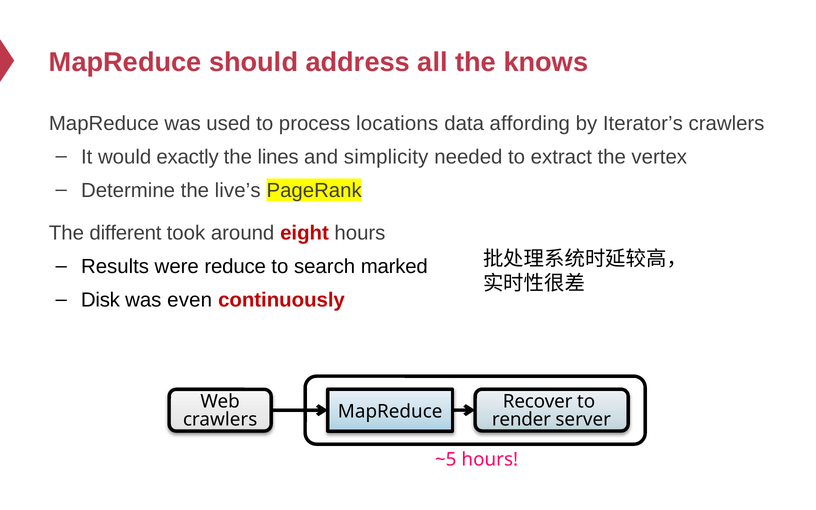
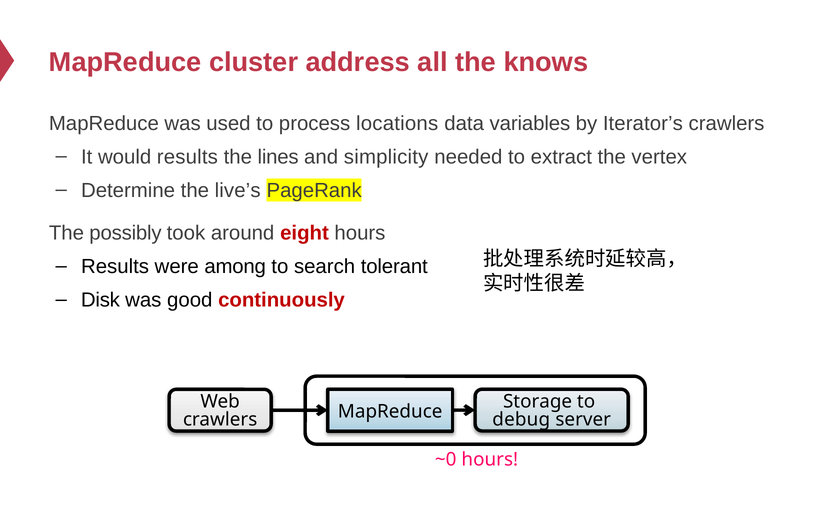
should: should -> cluster
affording: affording -> variables
would exactly: exactly -> results
different: different -> possibly
reduce: reduce -> among
marked: marked -> tolerant
even: even -> good
Recover: Recover -> Storage
render: render -> debug
~5: ~5 -> ~0
